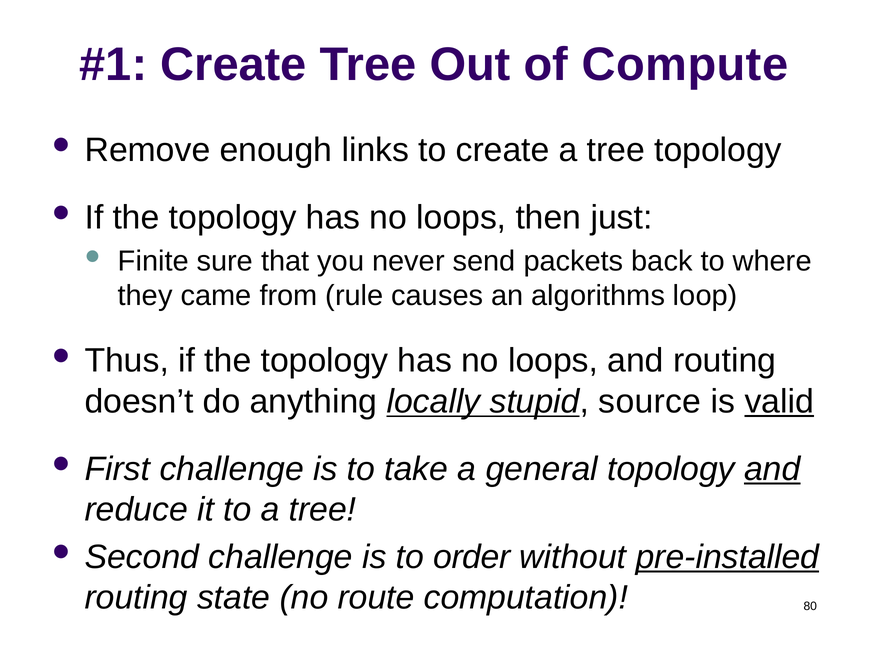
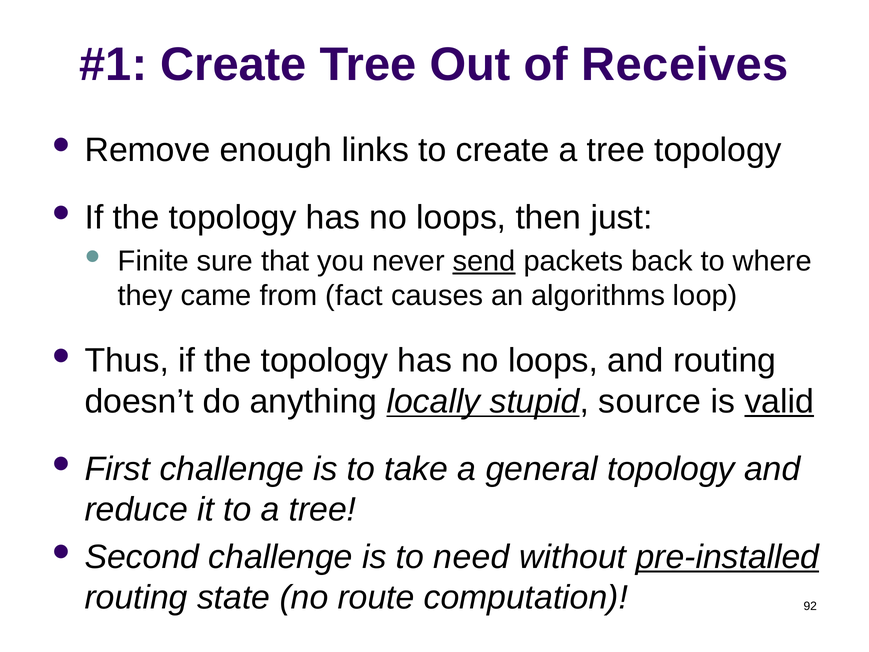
Compute: Compute -> Receives
send underline: none -> present
rule: rule -> fact
and at (772, 469) underline: present -> none
order: order -> need
80: 80 -> 92
